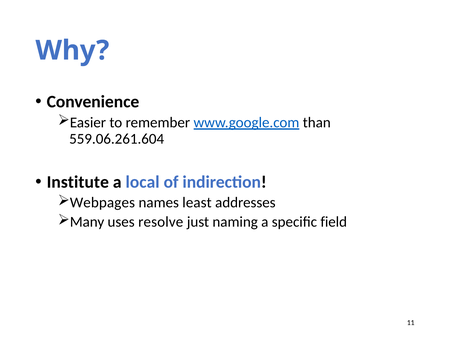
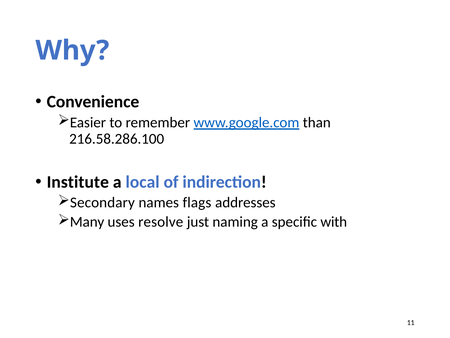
559.06.261.604: 559.06.261.604 -> 216.58.286.100
Webpages: Webpages -> Secondary
least: least -> flags
field: field -> with
